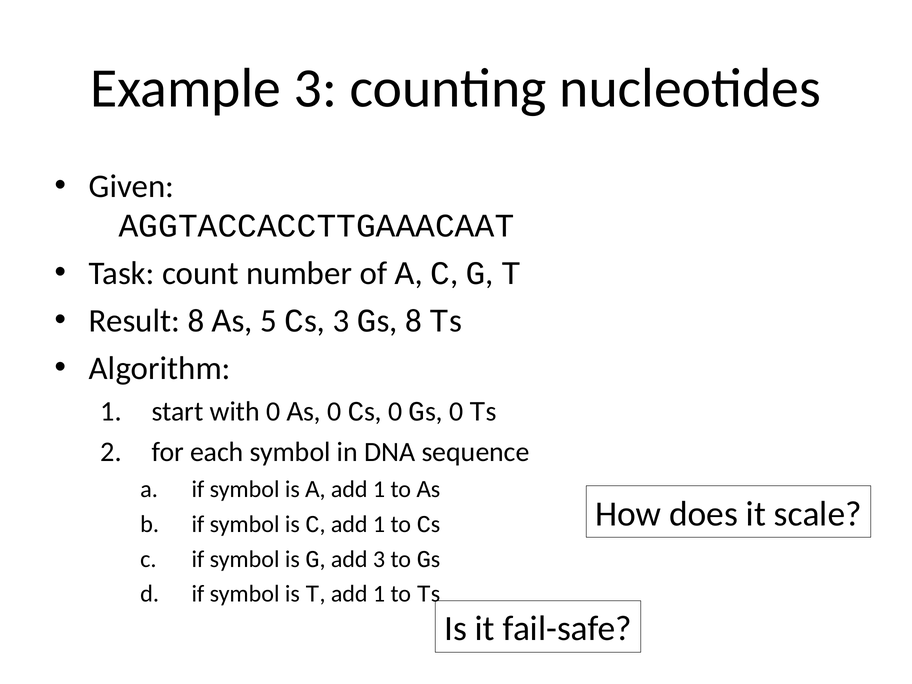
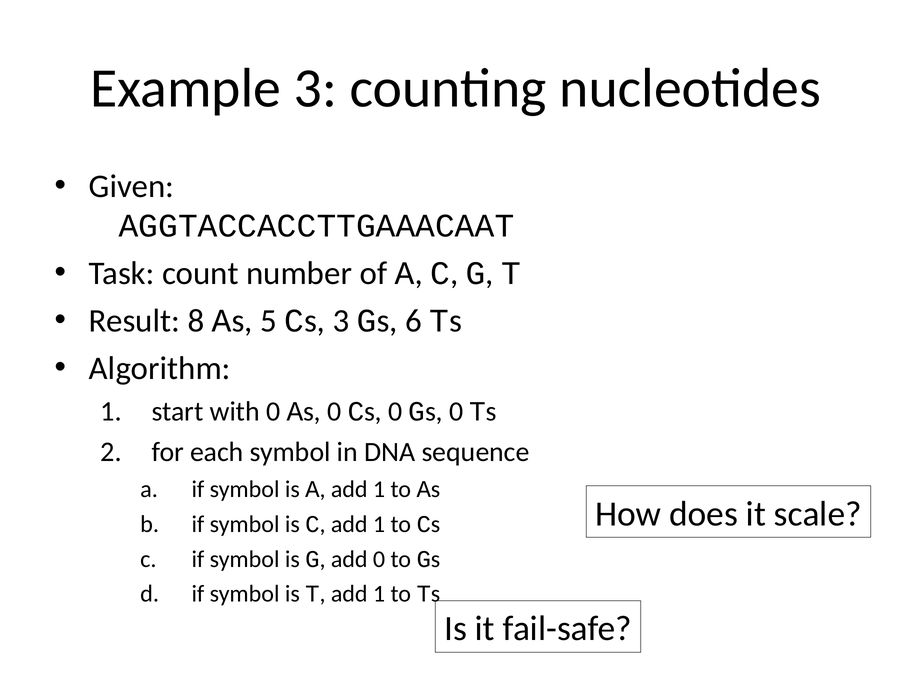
Gs 8: 8 -> 6
add 3: 3 -> 0
